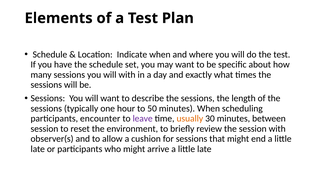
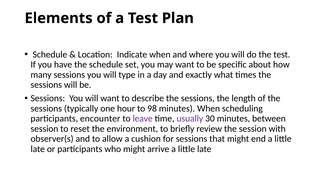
will with: with -> type
50: 50 -> 98
usually colour: orange -> purple
